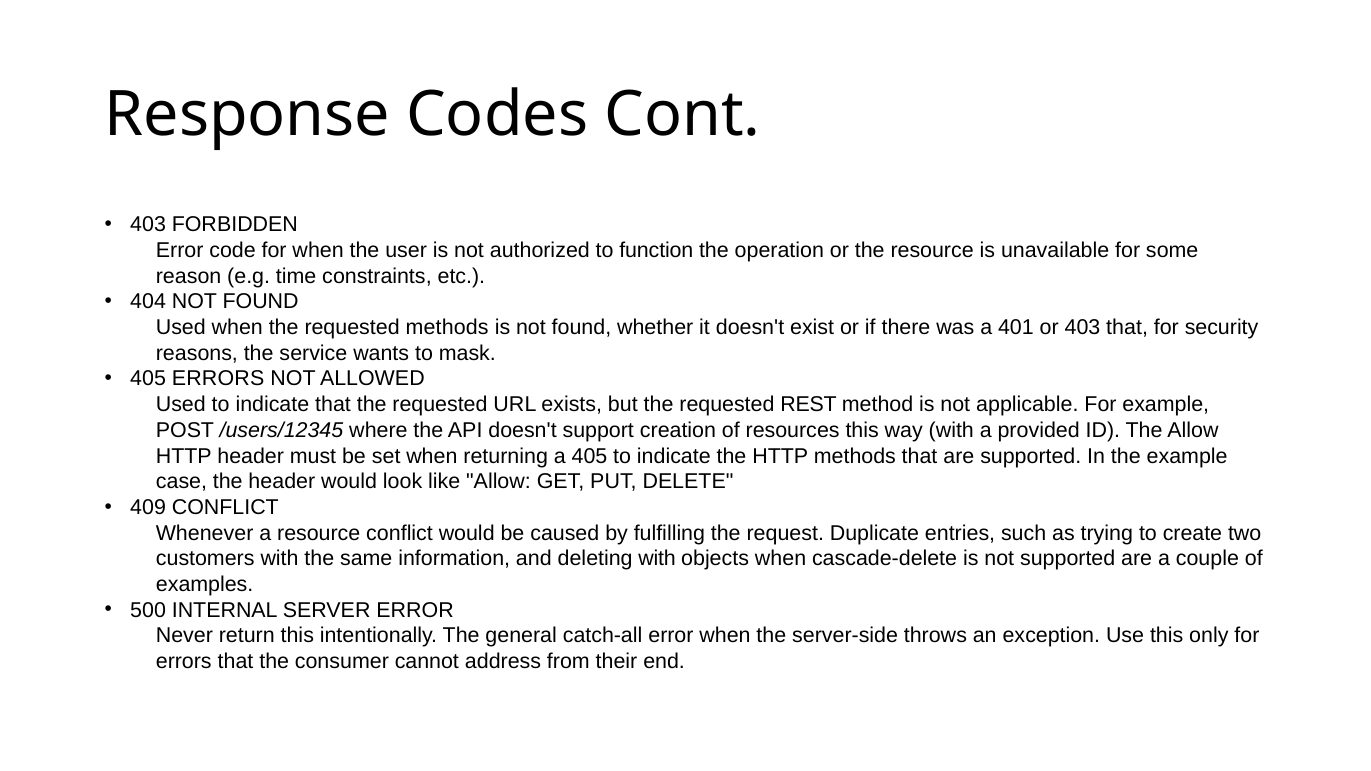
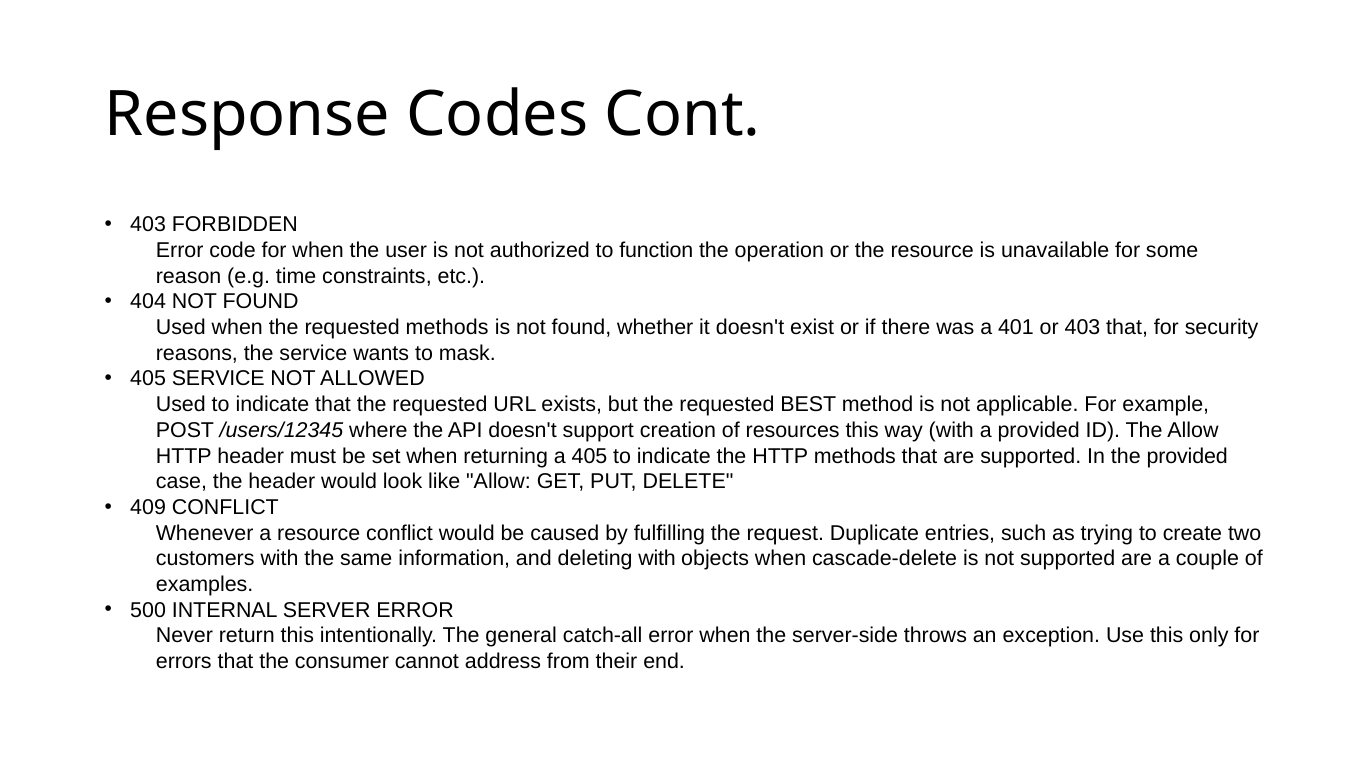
405 ERRORS: ERRORS -> SERVICE
REST: REST -> BEST
the example: example -> provided
